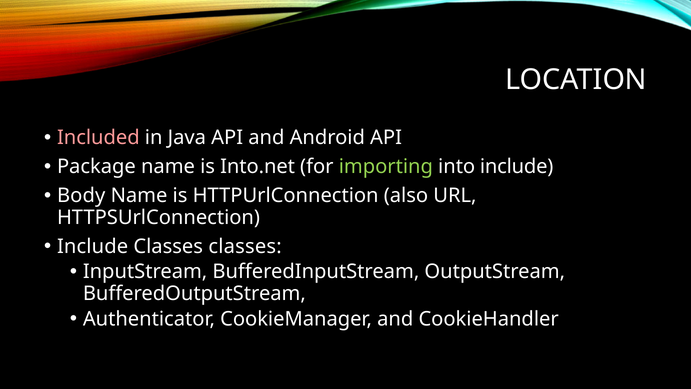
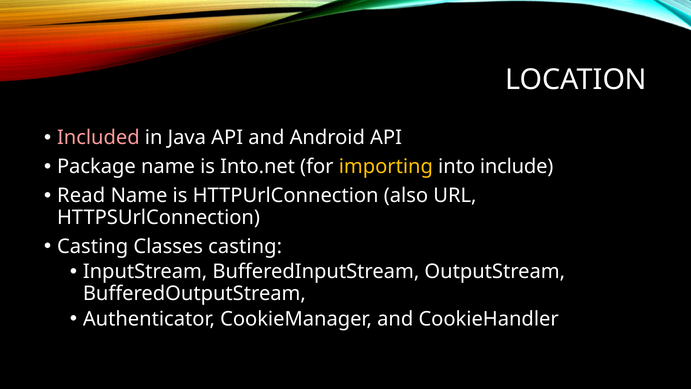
importing colour: light green -> yellow
Body: Body -> Read
Include at (93, 246): Include -> Casting
Classes classes: classes -> casting
